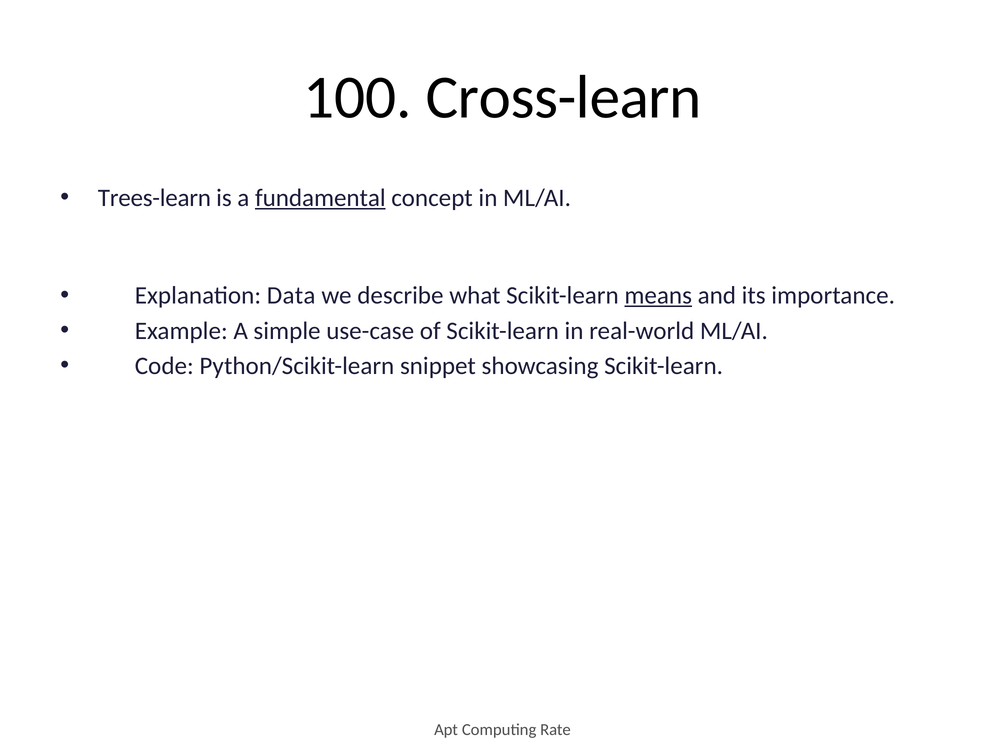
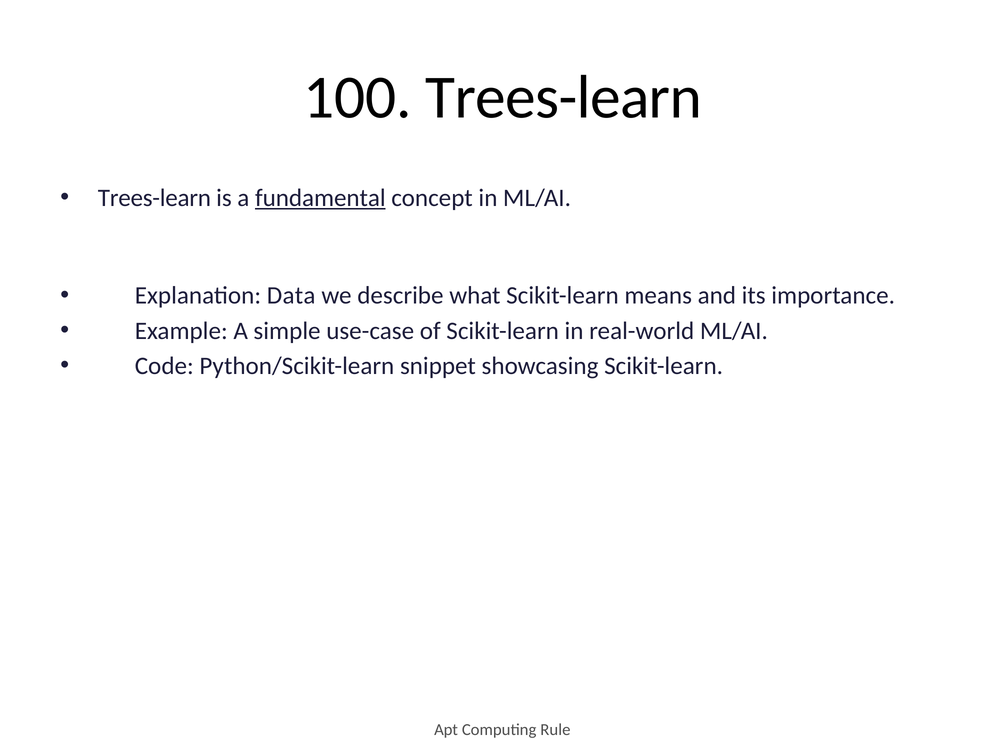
100 Cross-learn: Cross-learn -> Trees-learn
means underline: present -> none
Rate: Rate -> Rule
